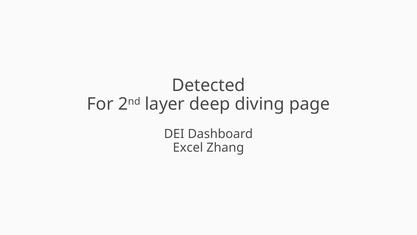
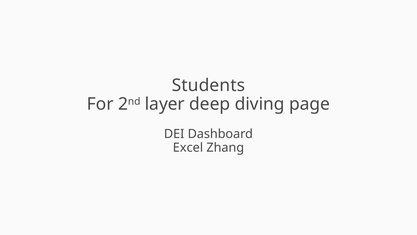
Detected: Detected -> Students
